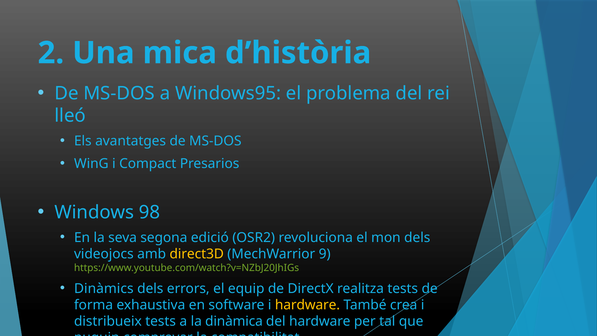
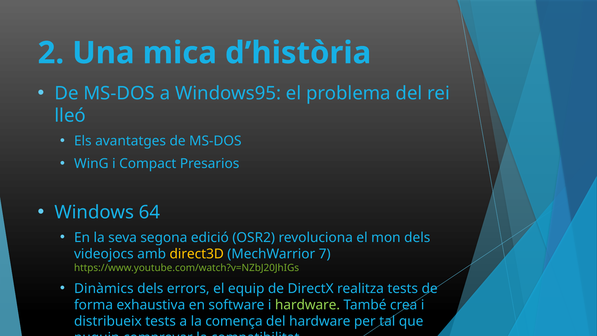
98: 98 -> 64
9: 9 -> 7
hardware at (308, 305) colour: yellow -> light green
dinàmica: dinàmica -> comença
